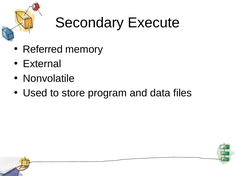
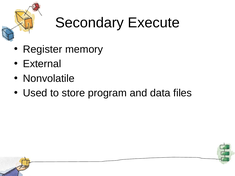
Referred: Referred -> Register
